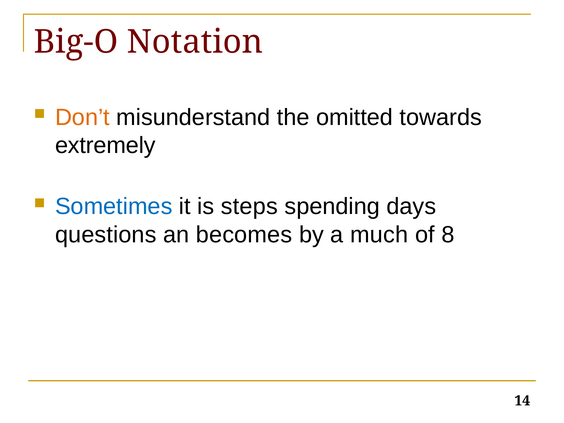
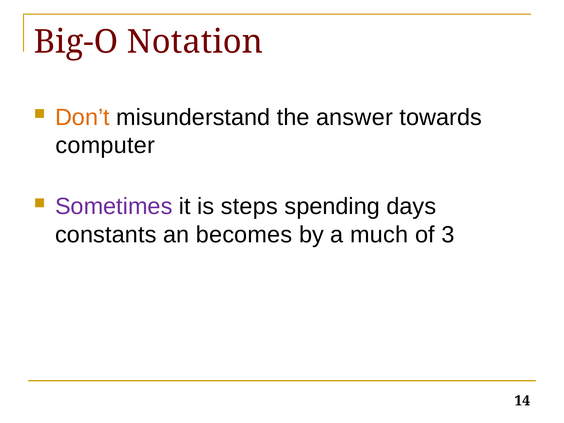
omitted: omitted -> answer
extremely: extremely -> computer
Sometimes colour: blue -> purple
questions: questions -> constants
8: 8 -> 3
